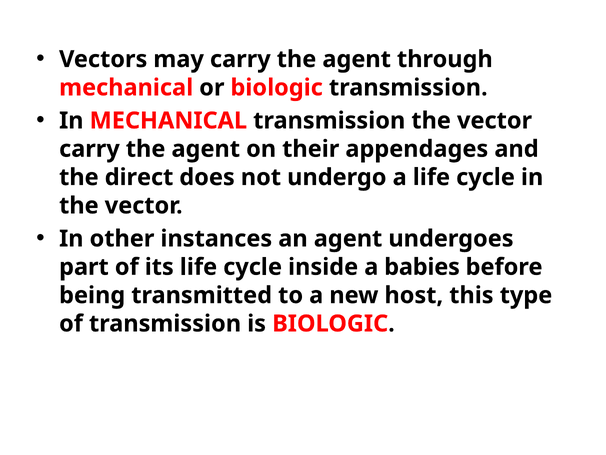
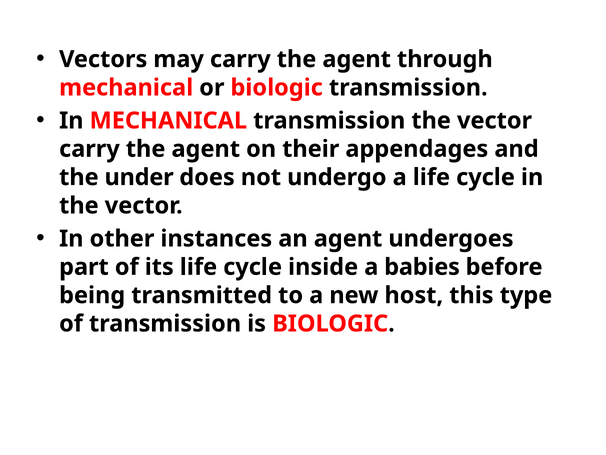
direct: direct -> under
